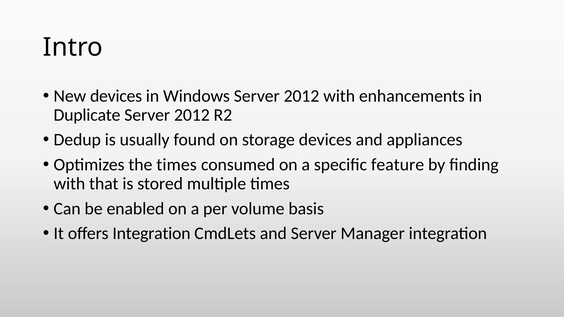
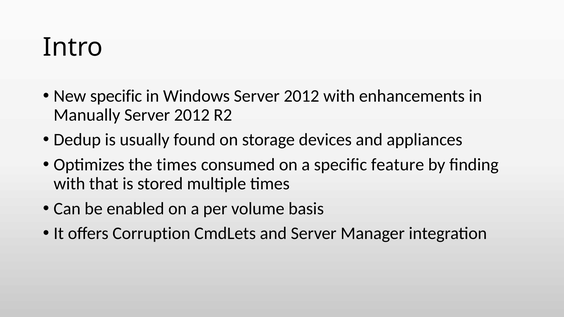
New devices: devices -> specific
Duplicate: Duplicate -> Manually
offers Integration: Integration -> Corruption
